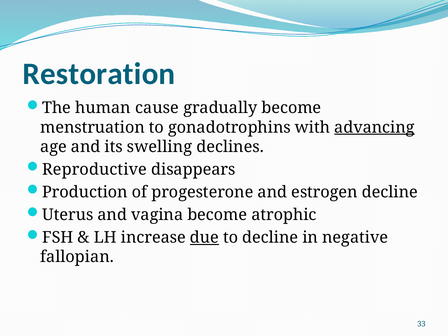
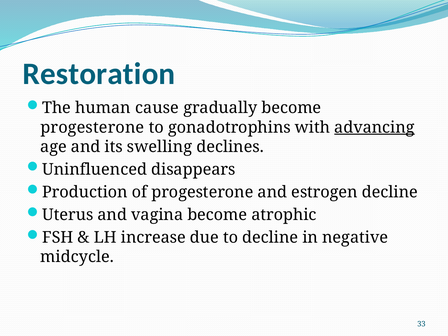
menstruation at (93, 127): menstruation -> progesterone
Reproductive: Reproductive -> Uninfluenced
due underline: present -> none
fallopian: fallopian -> midcycle
